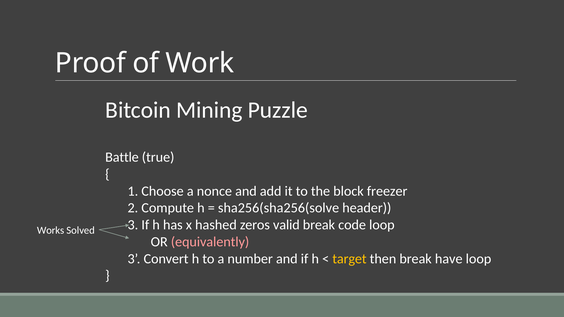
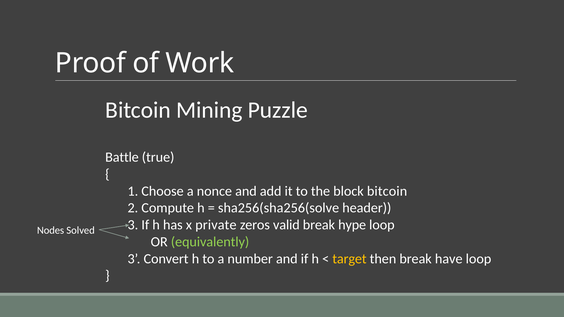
block freezer: freezer -> bitcoin
hashed: hashed -> private
code: code -> hype
Works: Works -> Nodes
equivalently colour: pink -> light green
